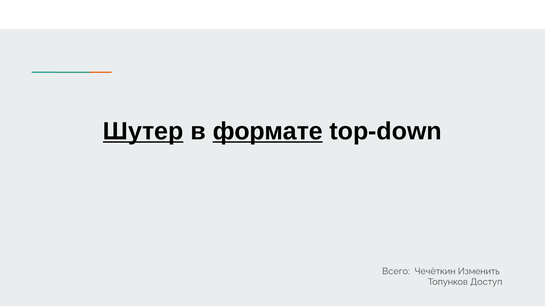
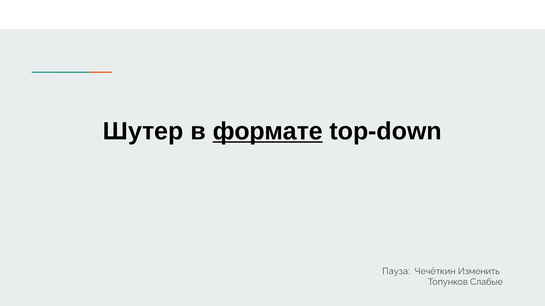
Шутер underline: present -> none
Всего: Всего -> Пауза
Доступ: Доступ -> Слабые
